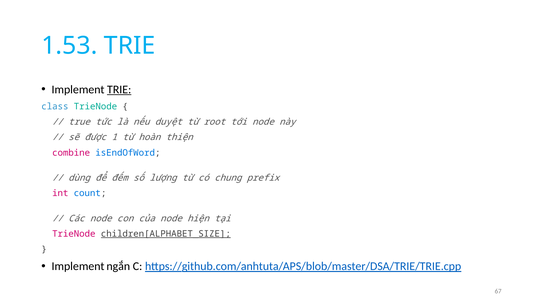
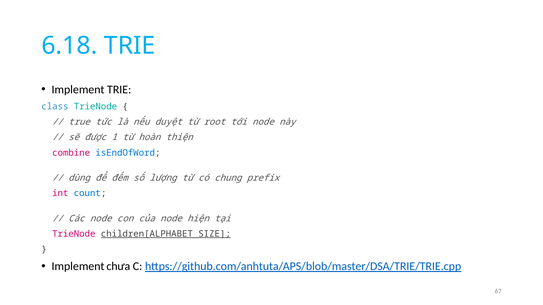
1.53: 1.53 -> 6.18
TRIE at (119, 90) underline: present -> none
ngắn: ngắn -> chưa
